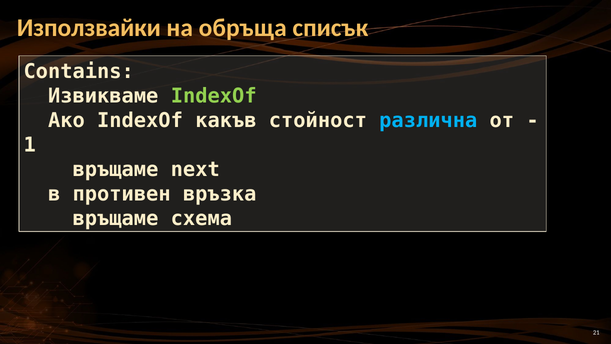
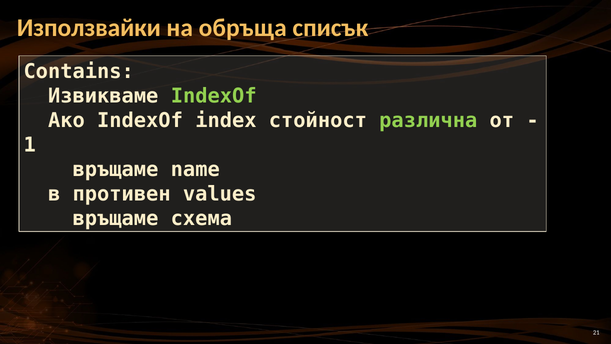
какъв: какъв -> index
различна colour: light blue -> light green
next: next -> name
връзка: връзка -> values
